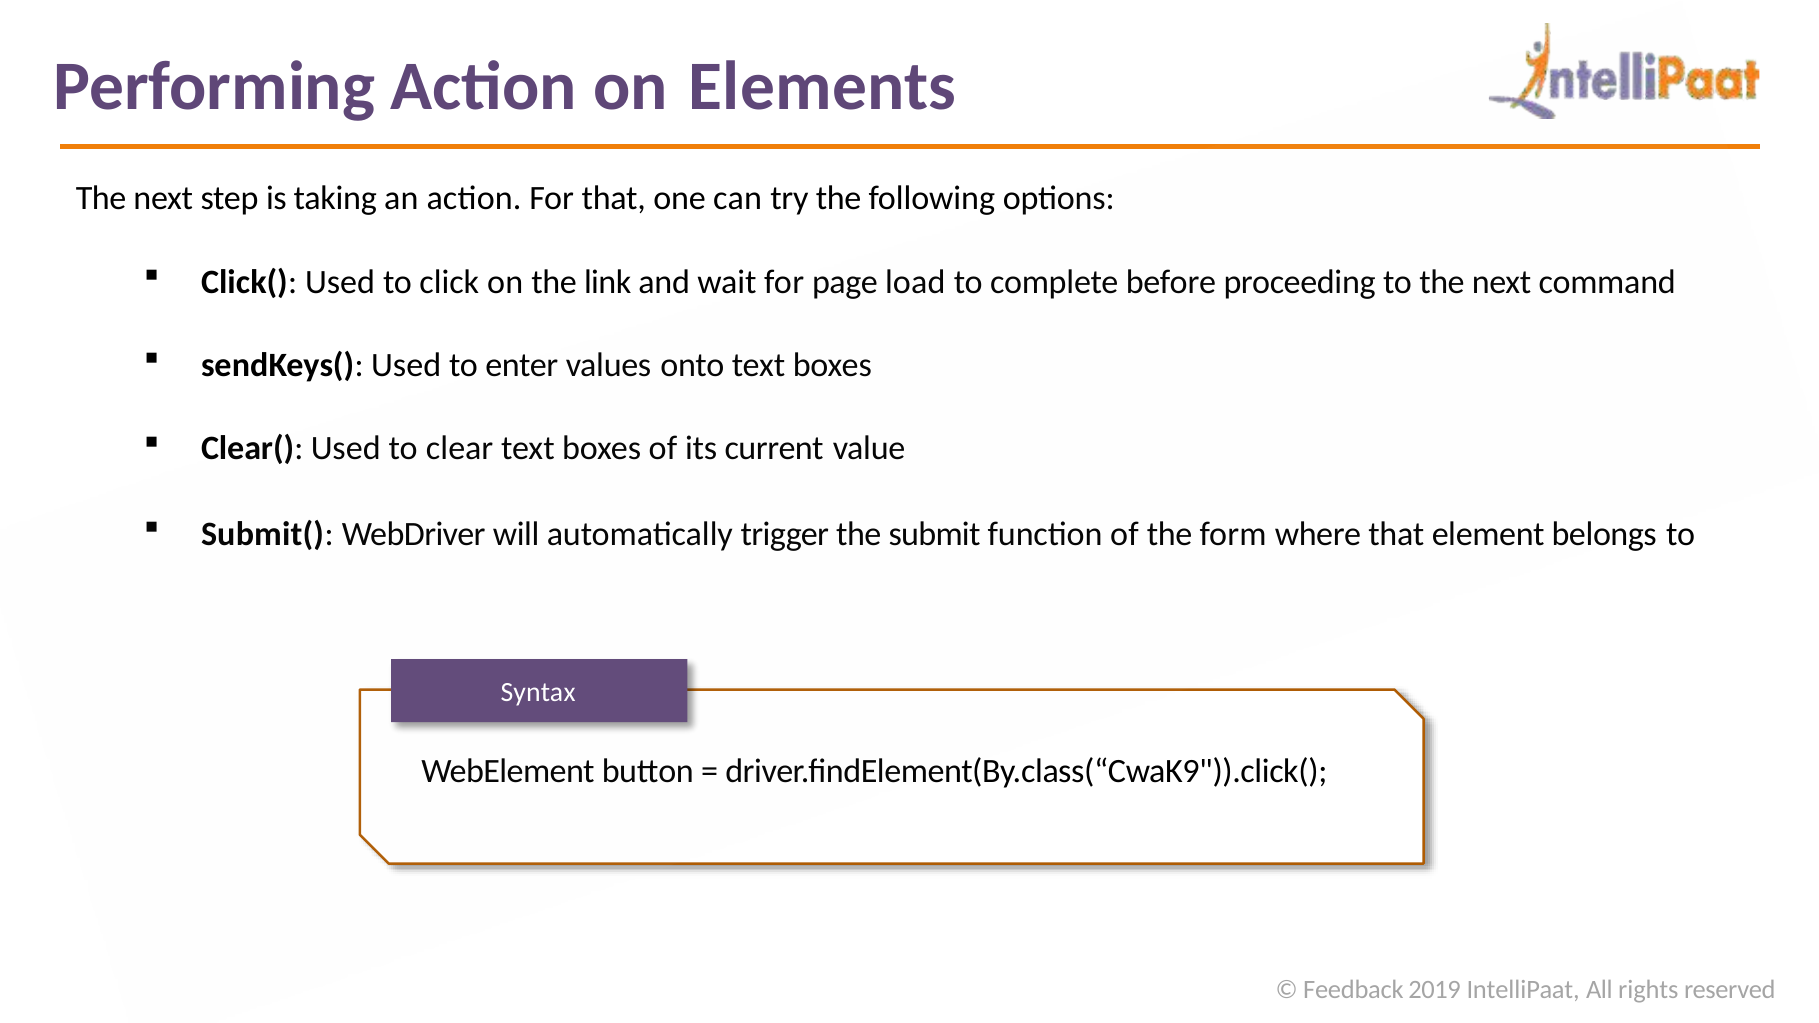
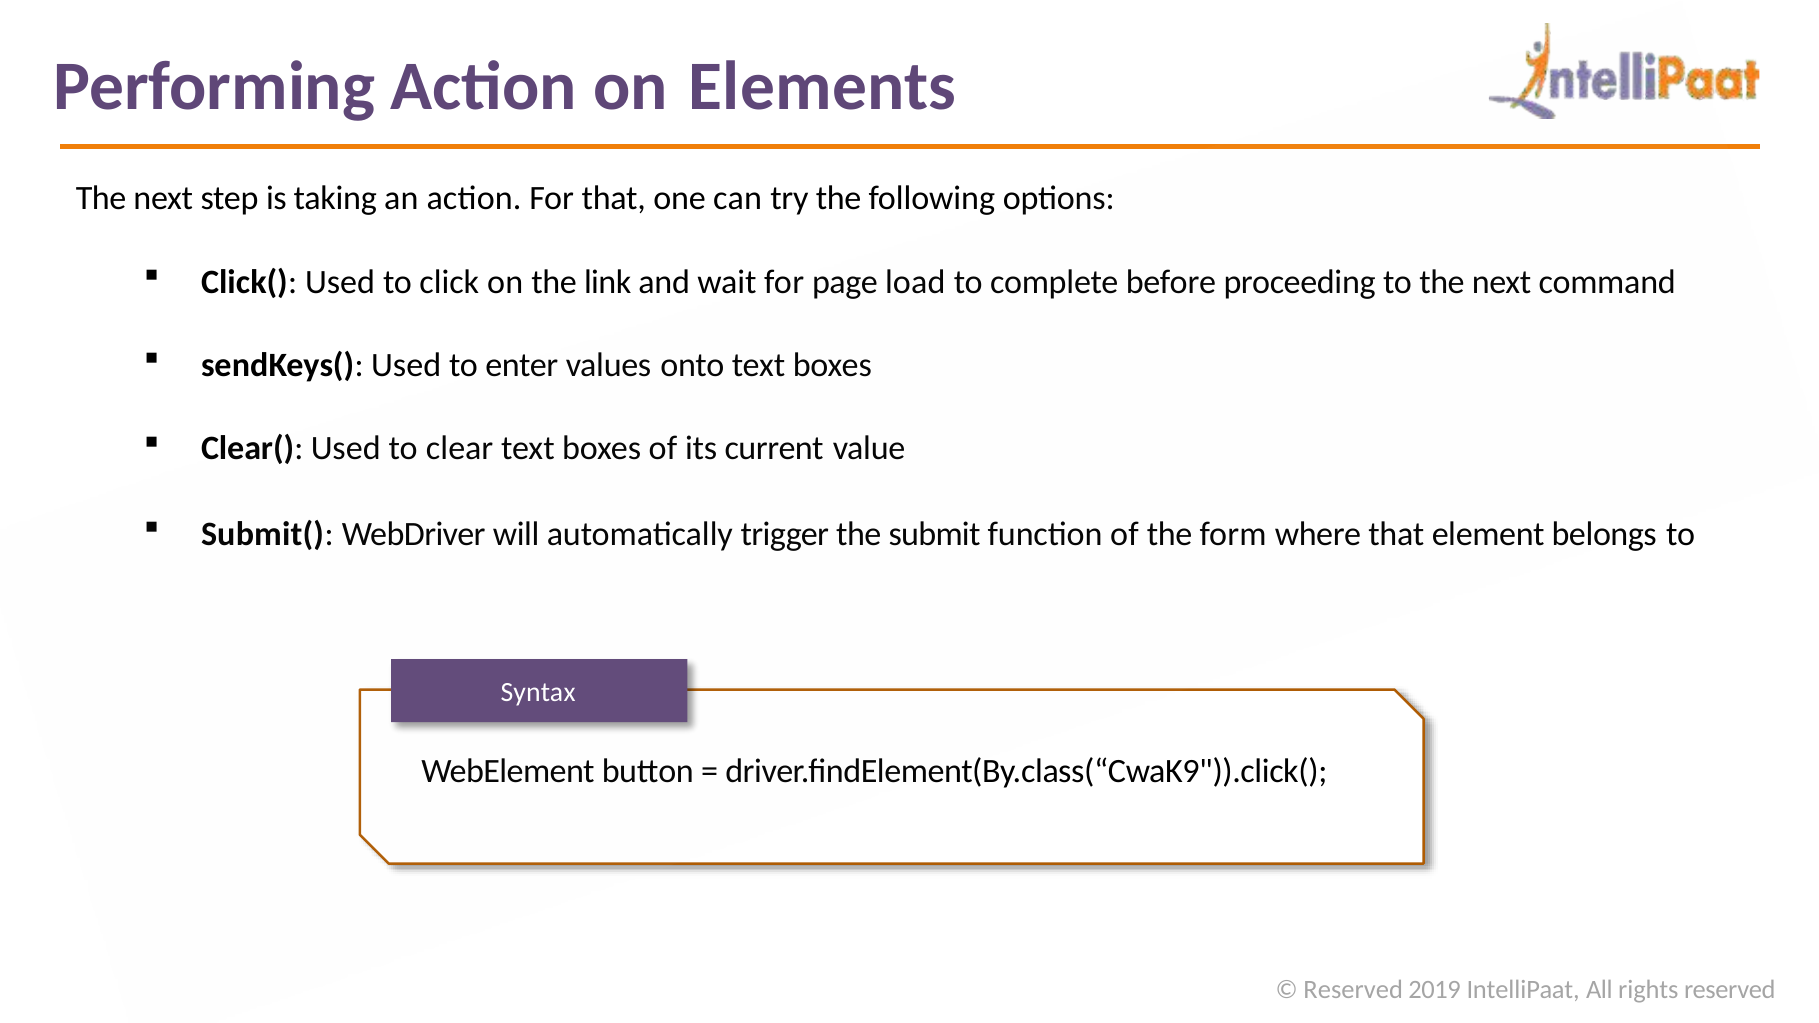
Feedback at (1353, 990): Feedback -> Reserved
